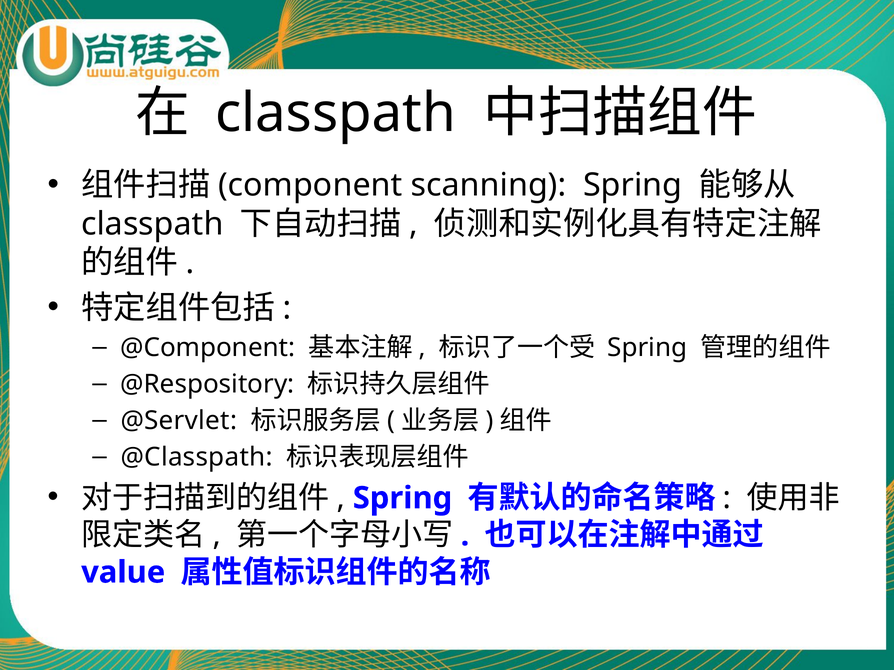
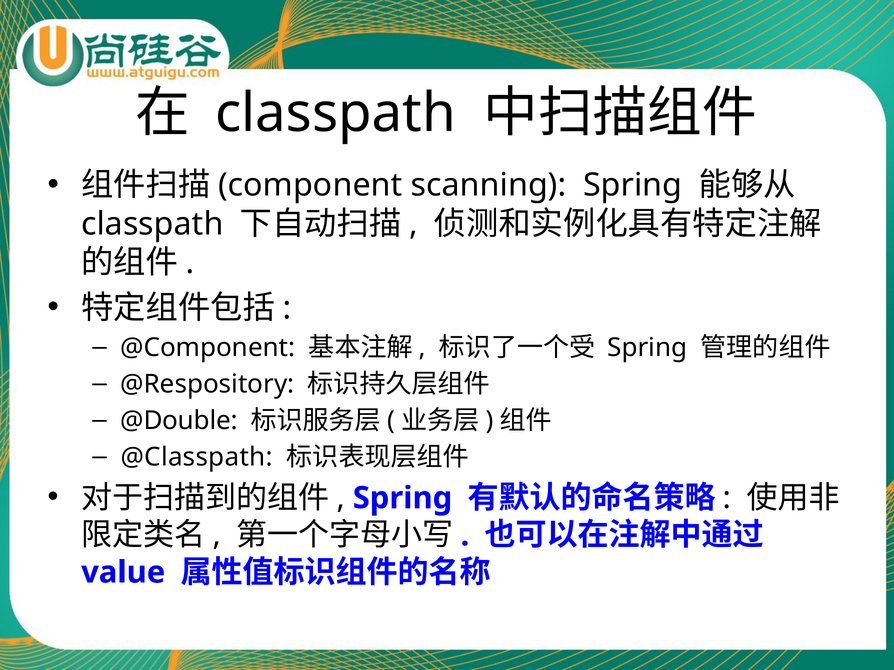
@Servlet: @Servlet -> @Double
